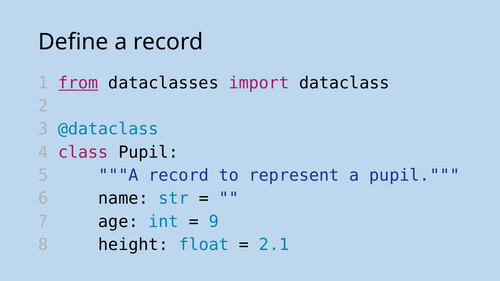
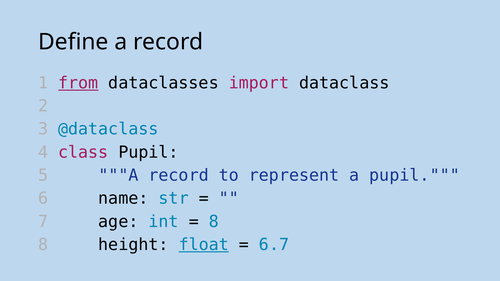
9 at (214, 222): 9 -> 8
float underline: none -> present
2.1: 2.1 -> 6.7
